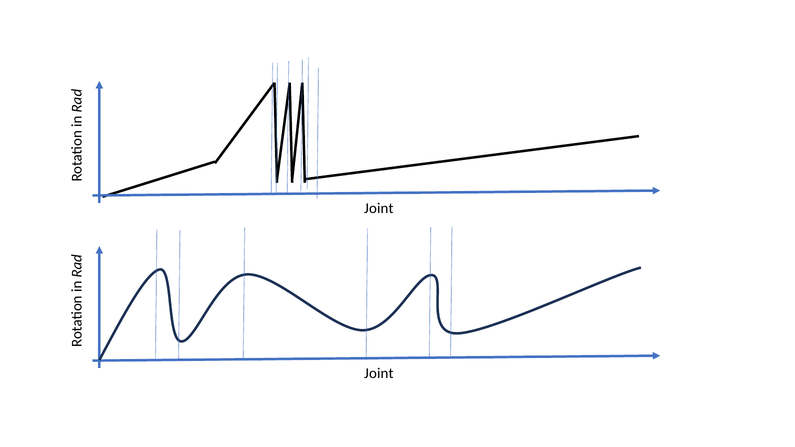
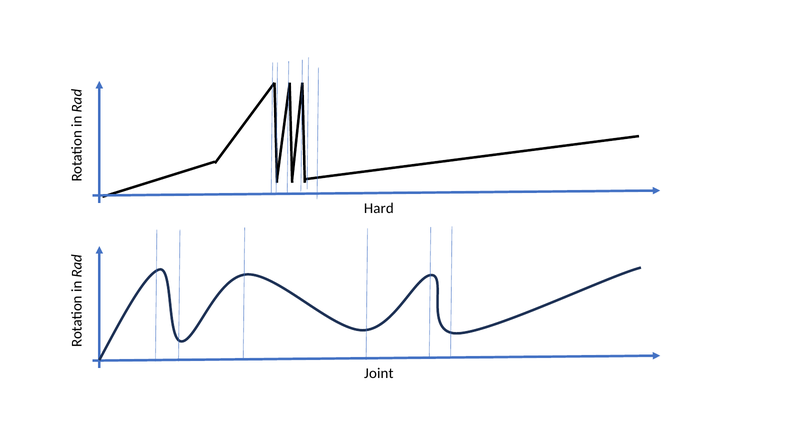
Joint at (379, 209): Joint -> Hard
